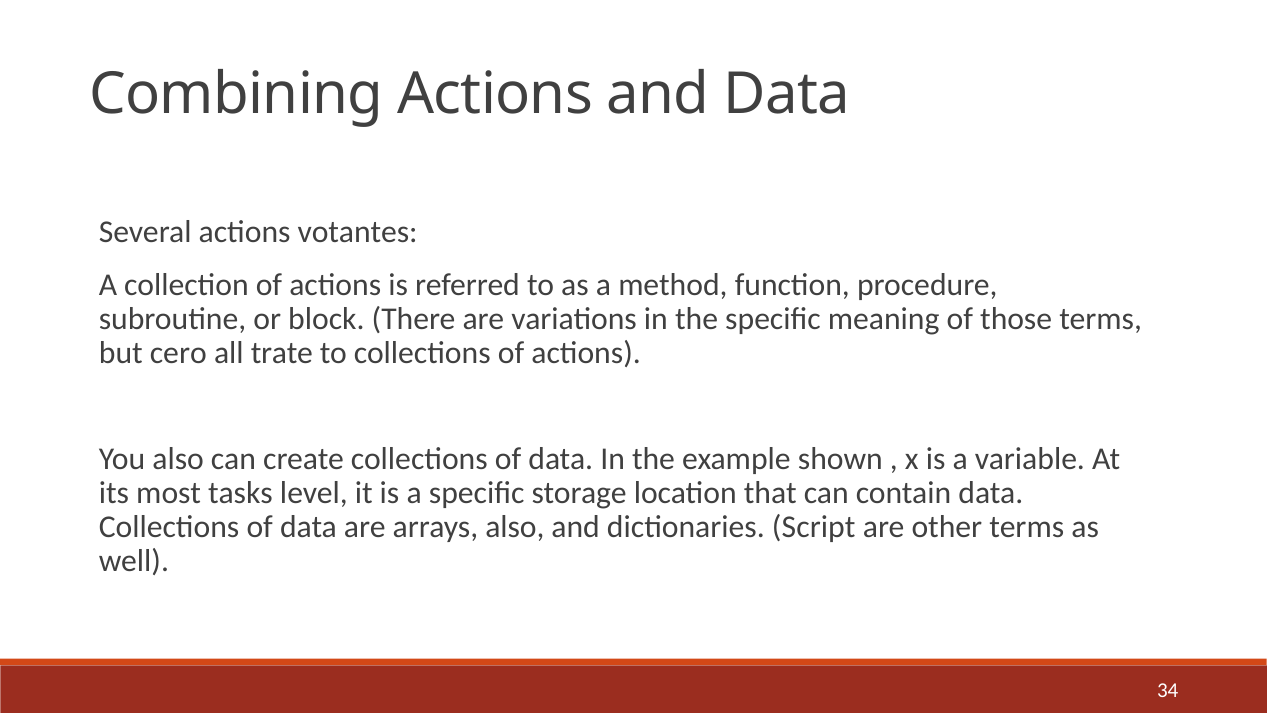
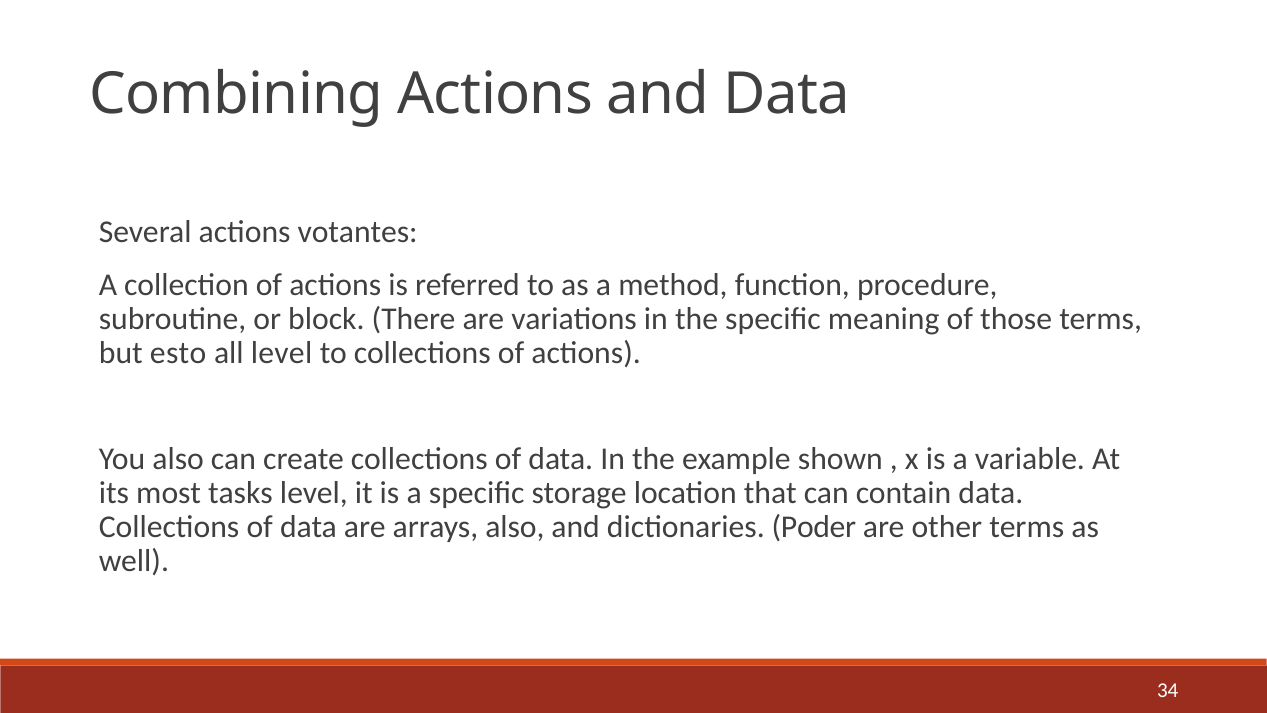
cero: cero -> esto
all trate: trate -> level
Script: Script -> Poder
